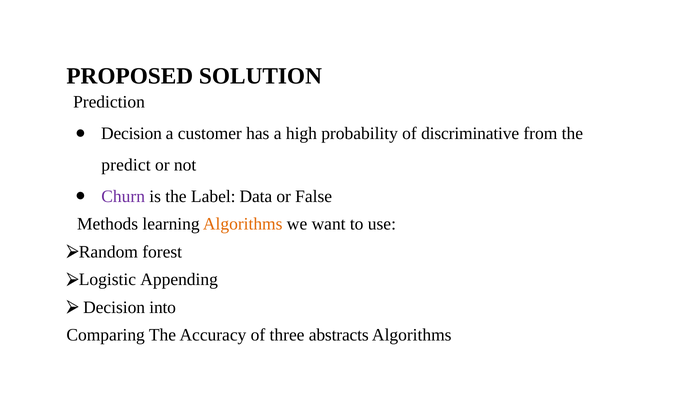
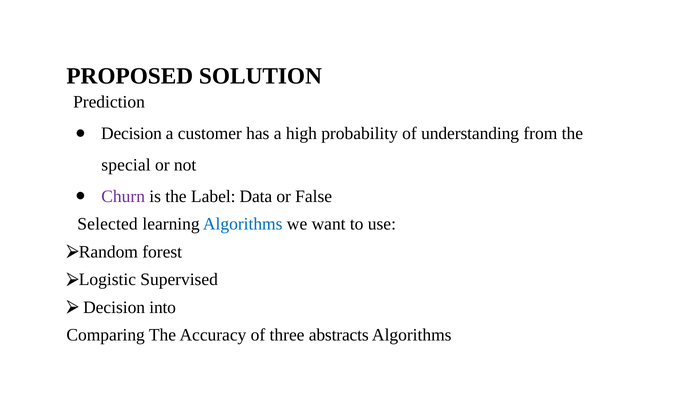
discriminative: discriminative -> understanding
predict: predict -> special
Methods: Methods -> Selected
Algorithms at (243, 224) colour: orange -> blue
Appending: Appending -> Supervised
